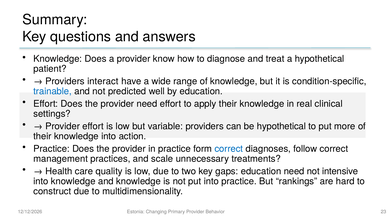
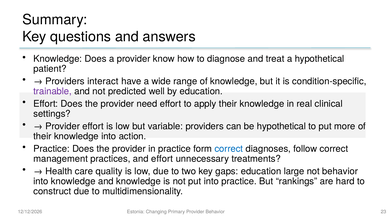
trainable colour: blue -> purple
and scale: scale -> effort
education need: need -> large
not intensive: intensive -> behavior
